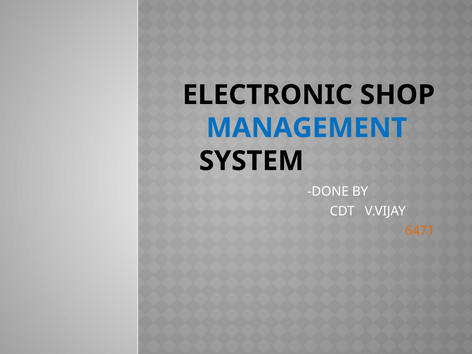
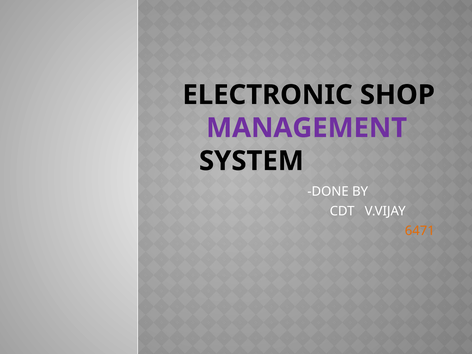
MANAGEMENT colour: blue -> purple
